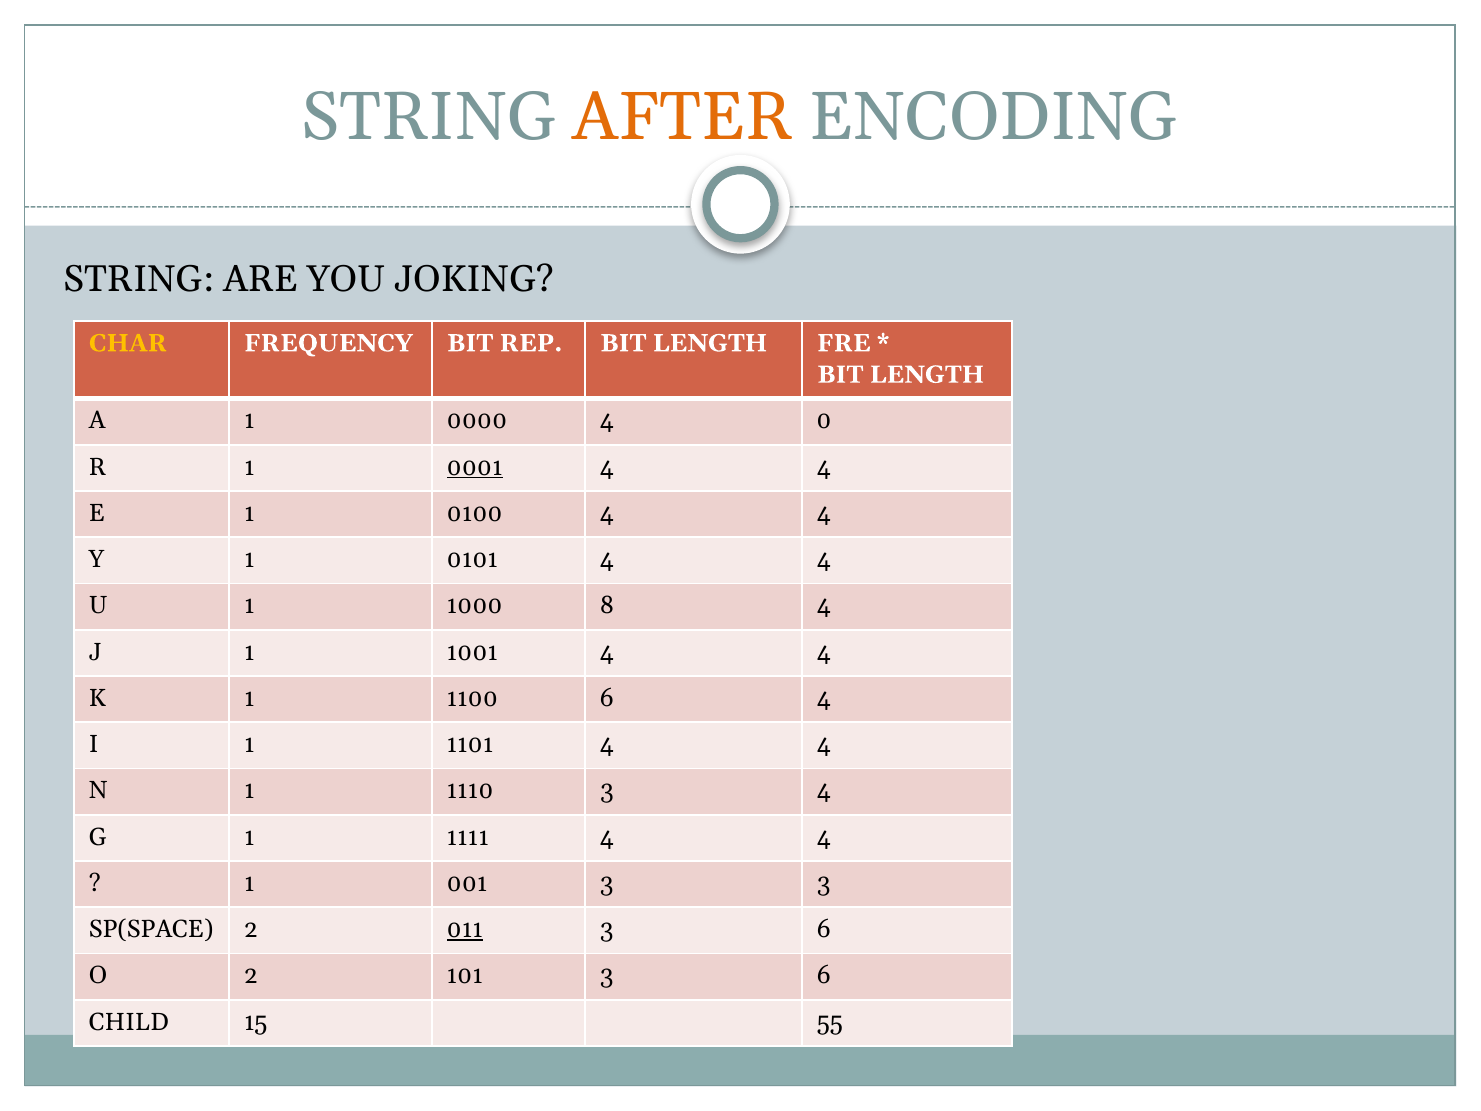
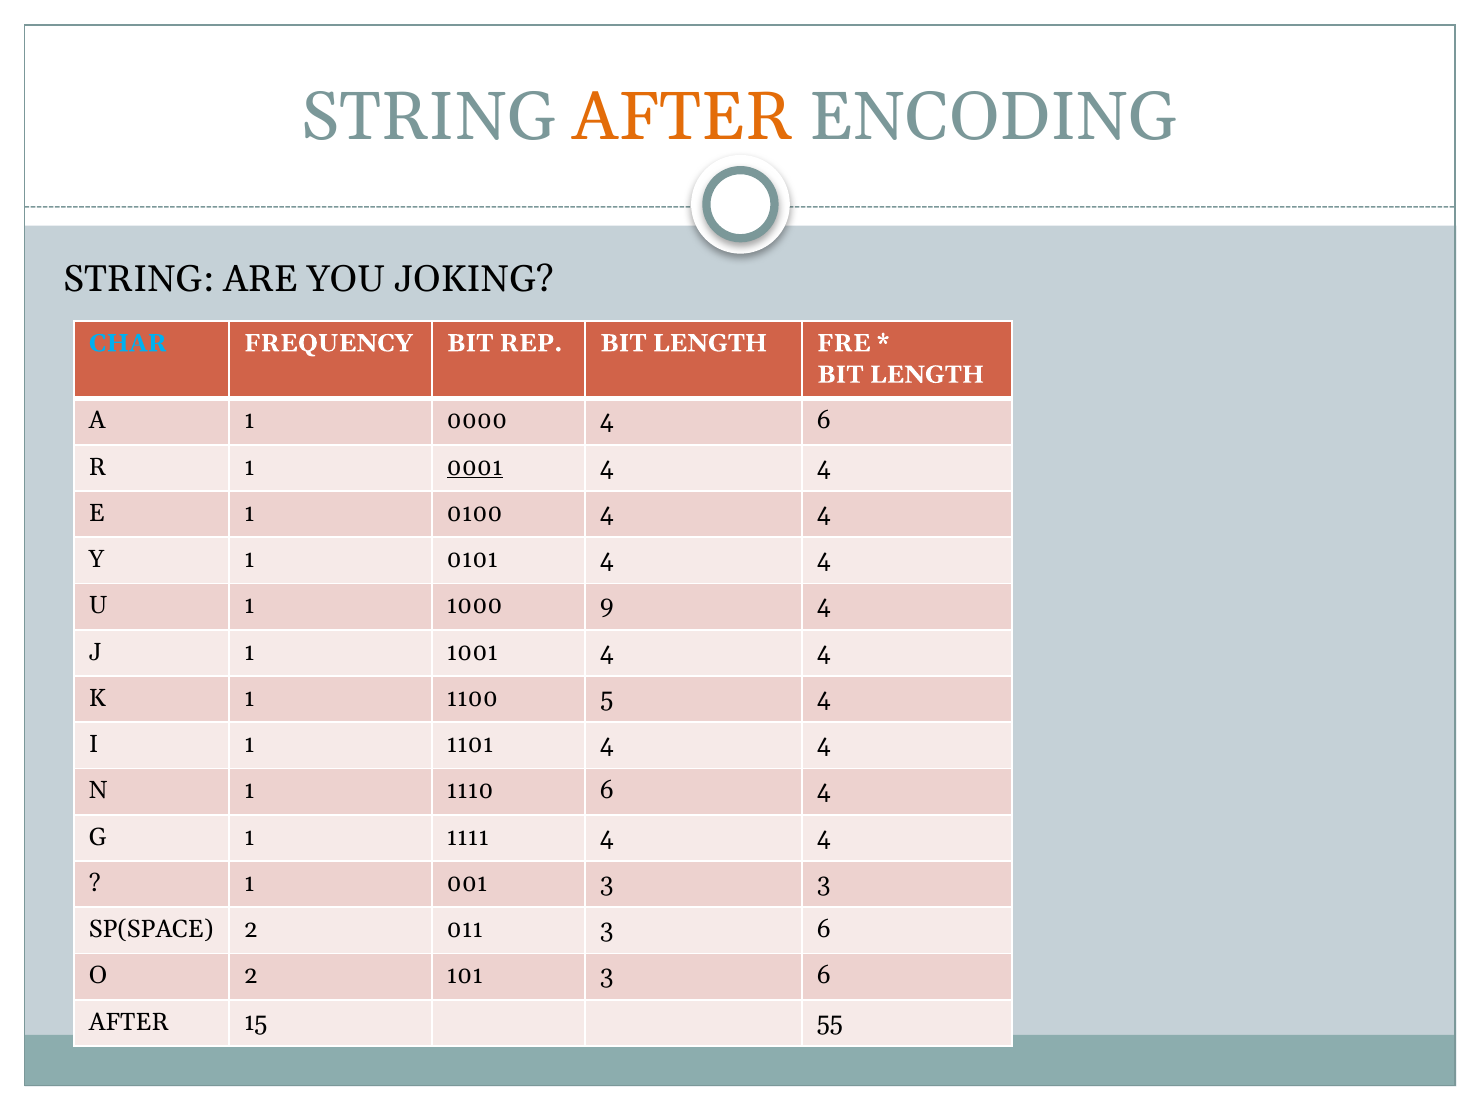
CHAR colour: yellow -> light blue
4 0: 0 -> 6
8: 8 -> 9
1100 6: 6 -> 5
1110 3: 3 -> 6
011 underline: present -> none
CHILD at (129, 1022): CHILD -> AFTER
